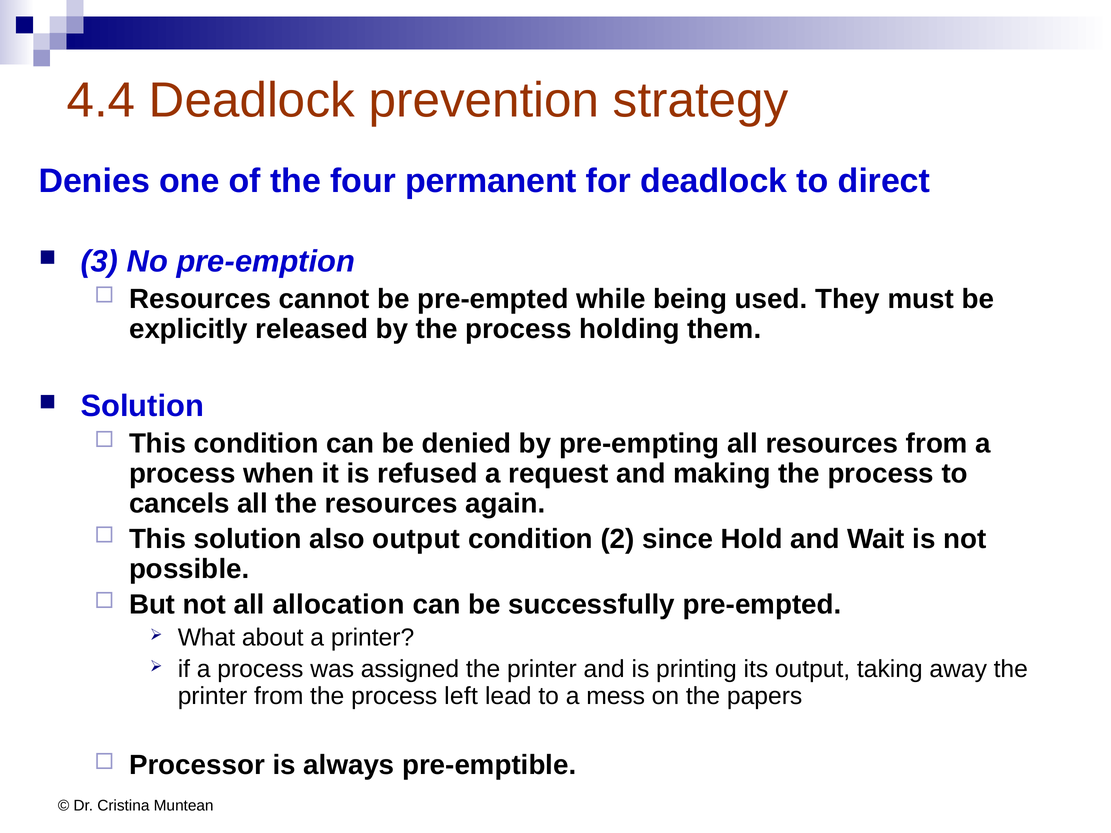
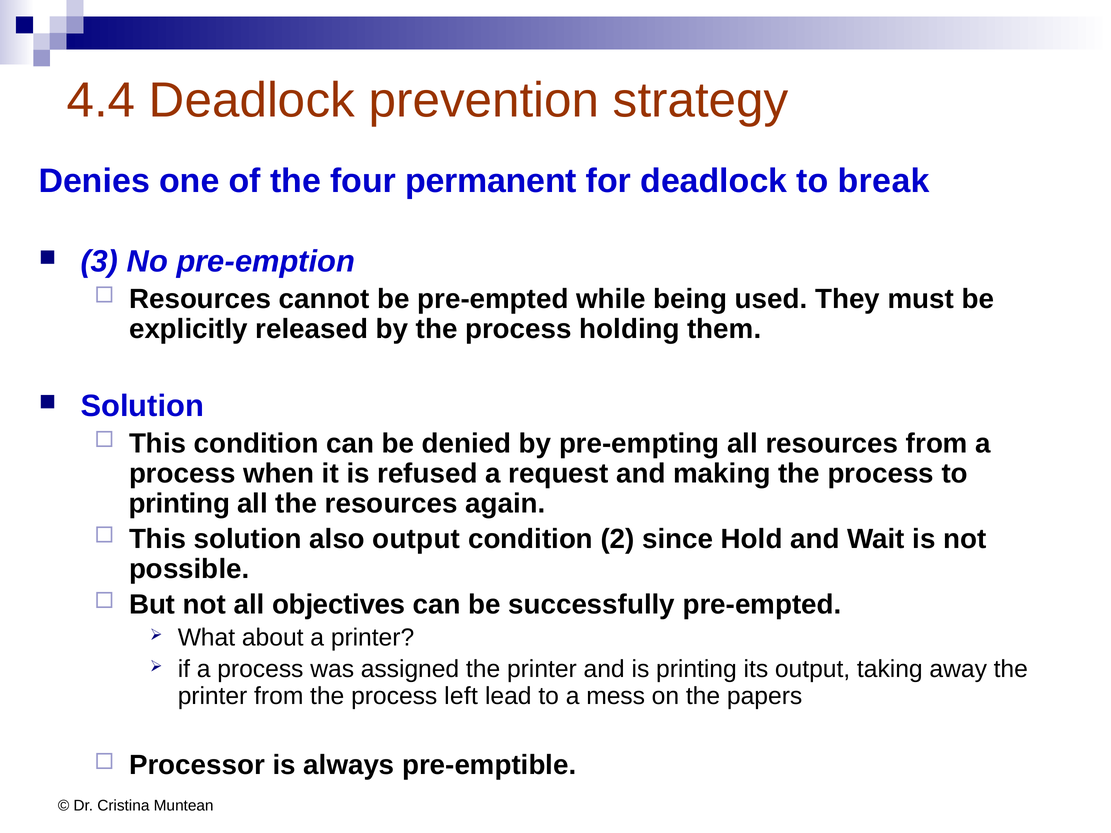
direct: direct -> break
cancels at (179, 504): cancels -> printing
allocation: allocation -> objectives
